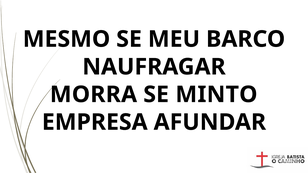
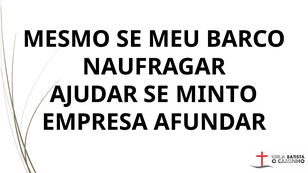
MORRA: MORRA -> AJUDAR
